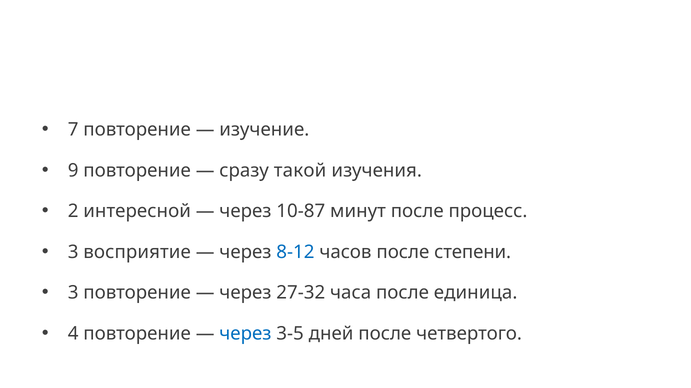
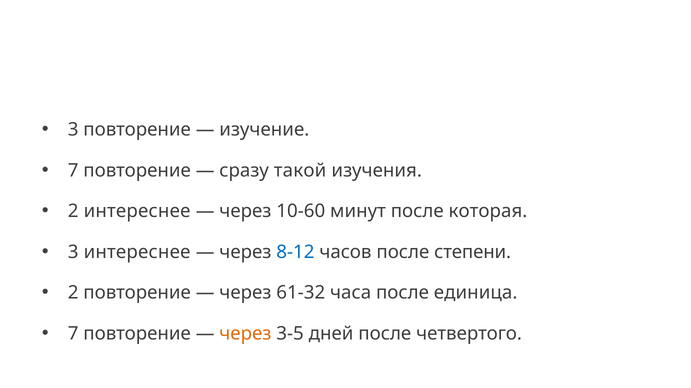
7 at (73, 130): 7 -> 3
9 at (73, 171): 9 -> 7
2 интересной: интересной -> интереснее
10-87: 10-87 -> 10-60
процесс: процесс -> которая
3 восприятие: восприятие -> интереснее
3 at (73, 293): 3 -> 2
27-32: 27-32 -> 61-32
4 at (73, 334): 4 -> 7
через at (245, 334) colour: blue -> orange
